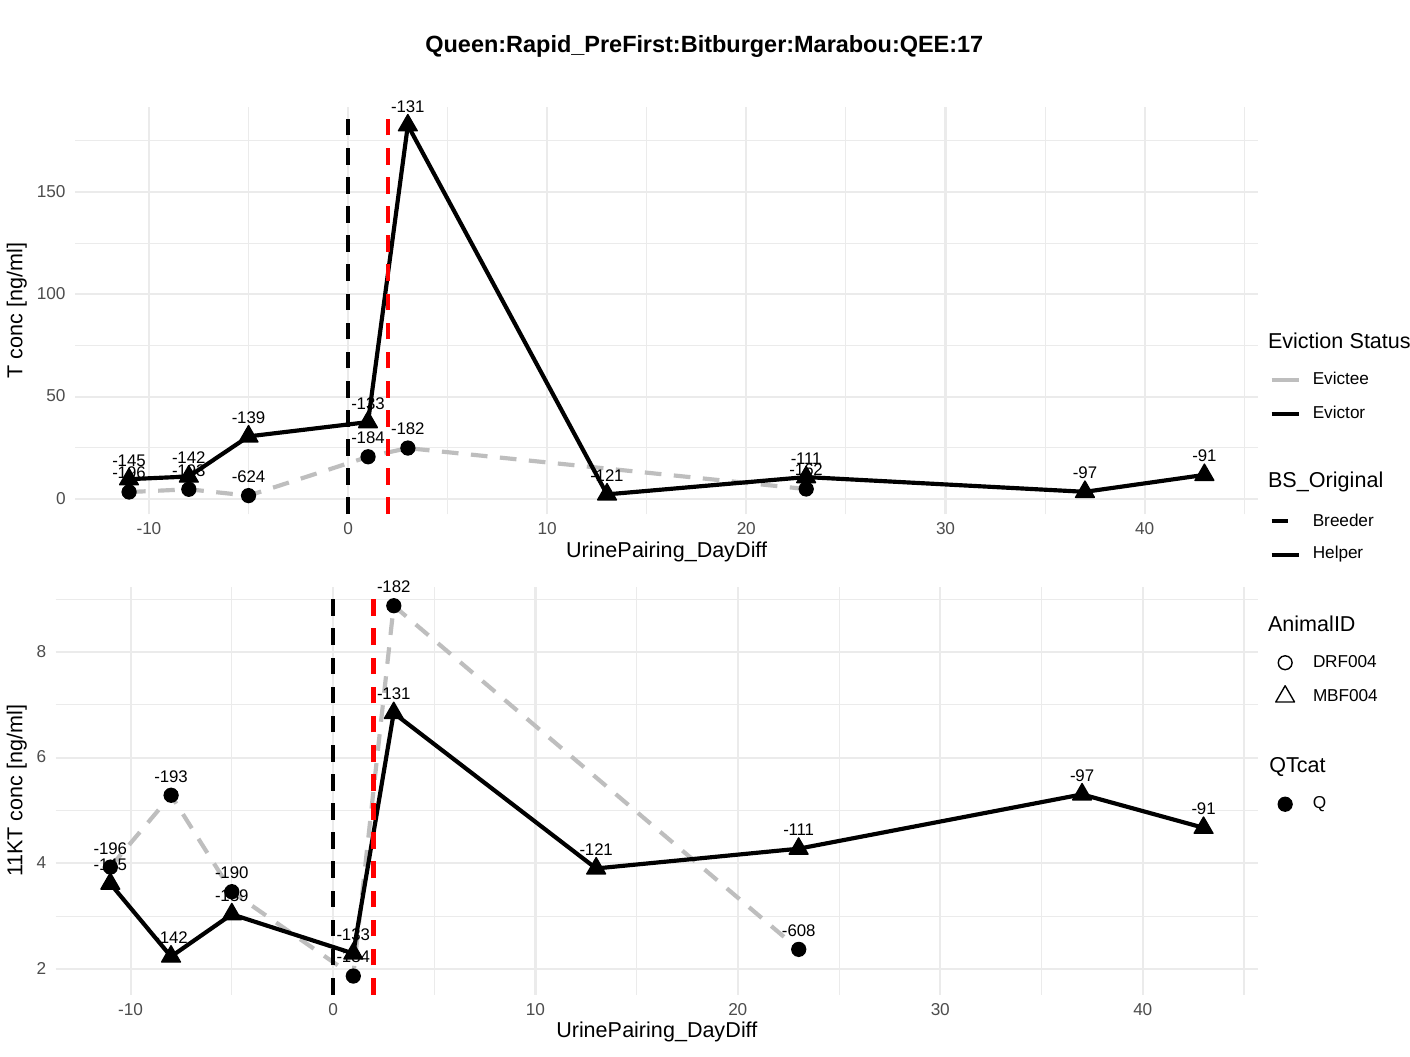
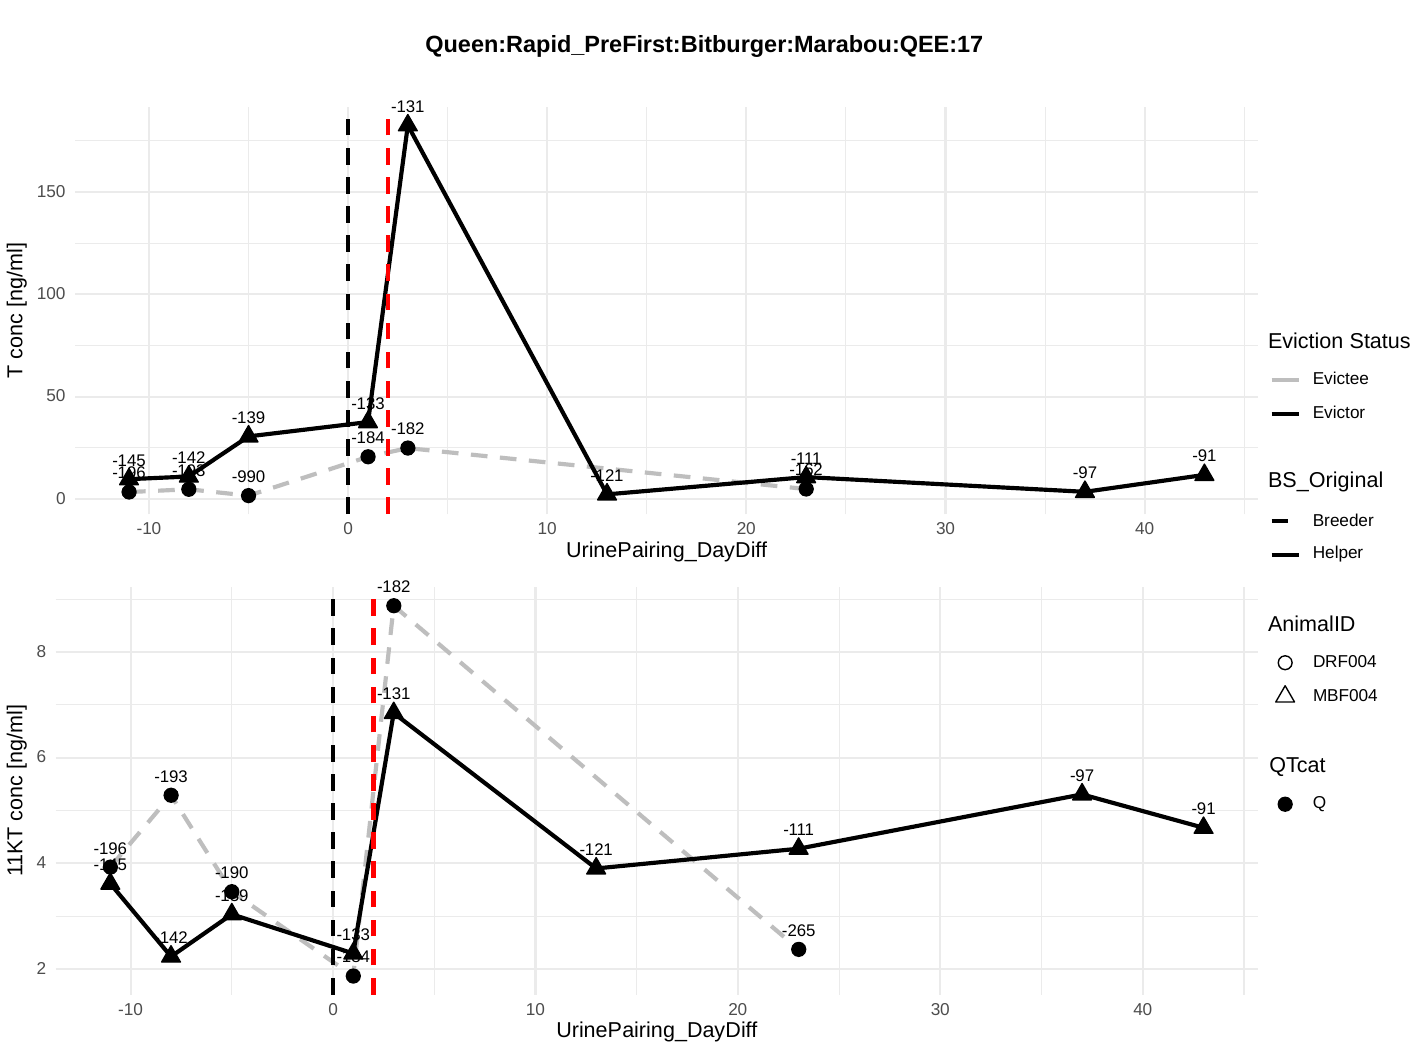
-624: -624 -> -990
-608: -608 -> -265
